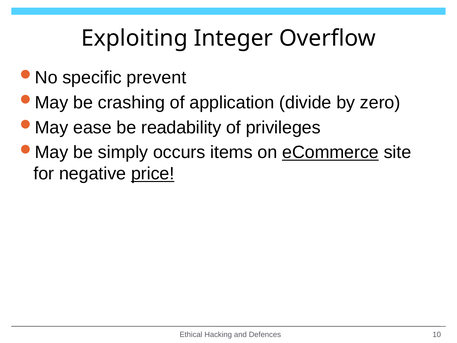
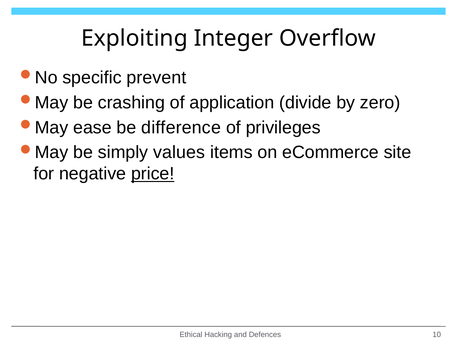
readability: readability -> difference
occurs: occurs -> values
eCommerce underline: present -> none
